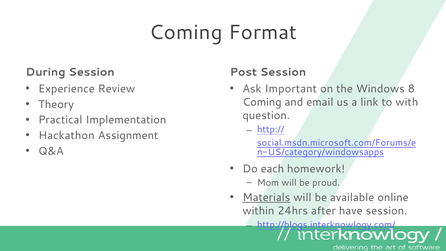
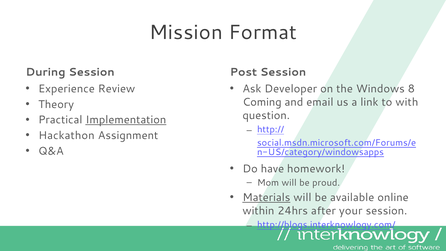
Coming at (186, 32): Coming -> Mission
Important: Important -> Developer
Implementation underline: none -> present
each: each -> have
have: have -> your
